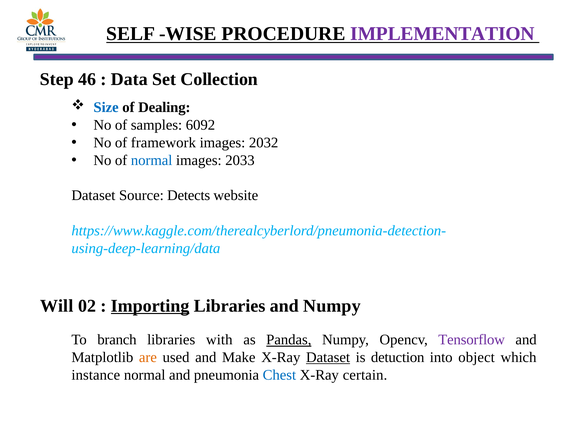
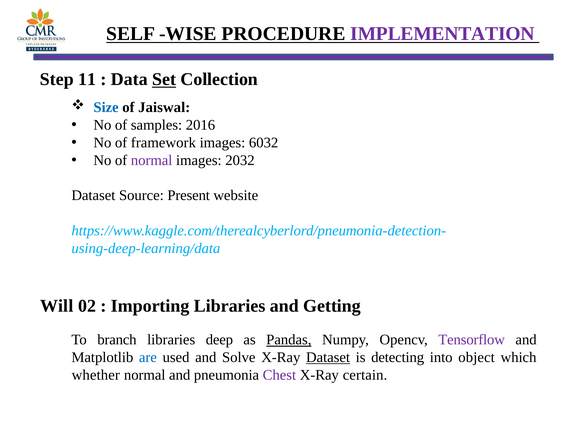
46: 46 -> 11
Set underline: none -> present
Dealing: Dealing -> Jaiswal
6092: 6092 -> 2016
2032: 2032 -> 6032
normal at (152, 160) colour: blue -> purple
2033: 2033 -> 2032
Detects: Detects -> Present
Importing underline: present -> none
and Numpy: Numpy -> Getting
with: with -> deep
are colour: orange -> blue
Make: Make -> Solve
detuction: detuction -> detecting
instance: instance -> whether
Chest colour: blue -> purple
